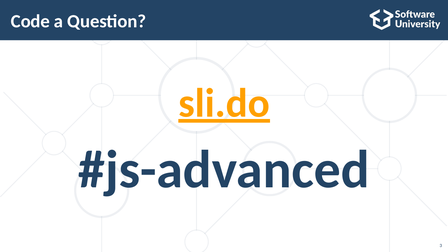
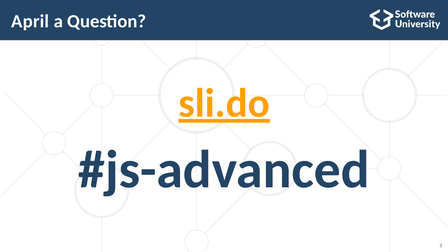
Code: Code -> April
